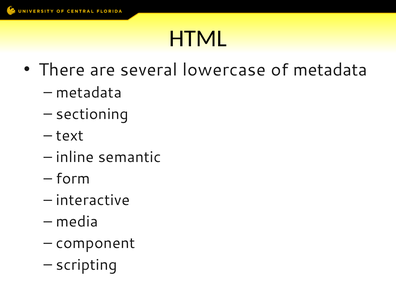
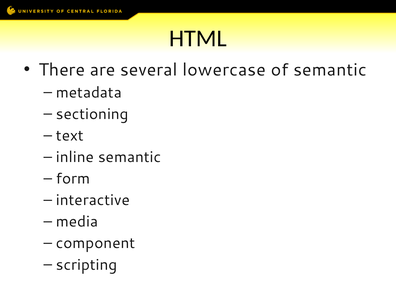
of metadata: metadata -> semantic
